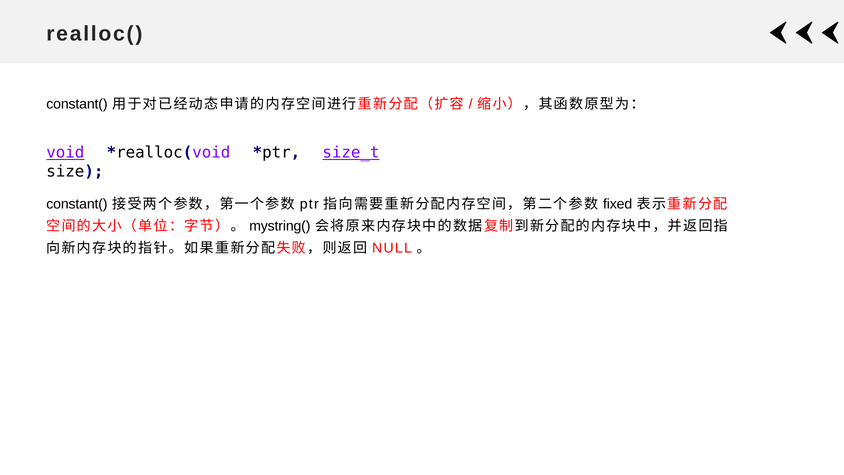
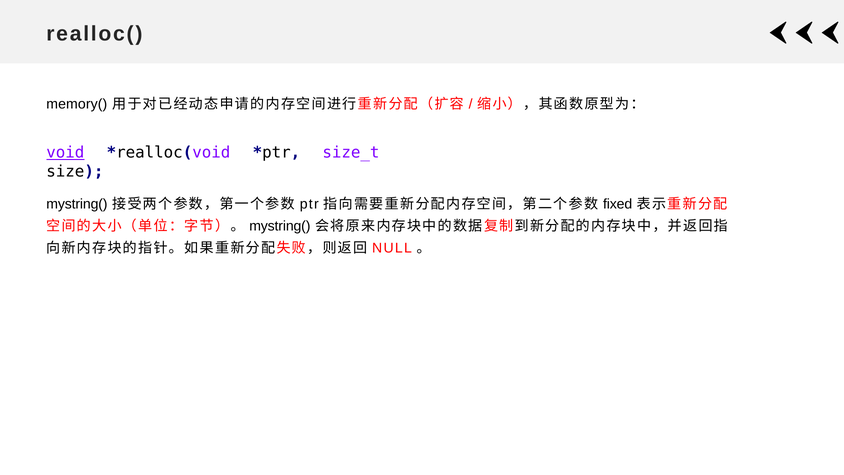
constant( at (77, 104): constant( -> memory(
size_t underline: present -> none
constant( at (77, 204): constant( -> mystring(
